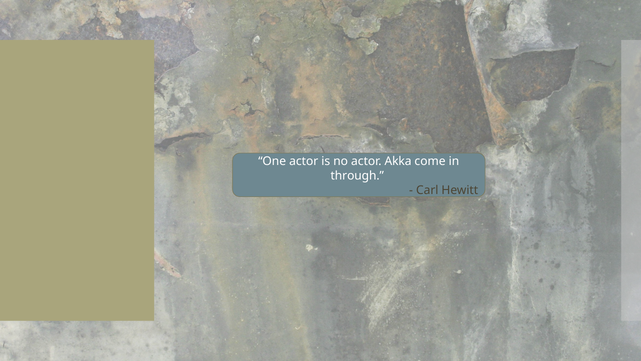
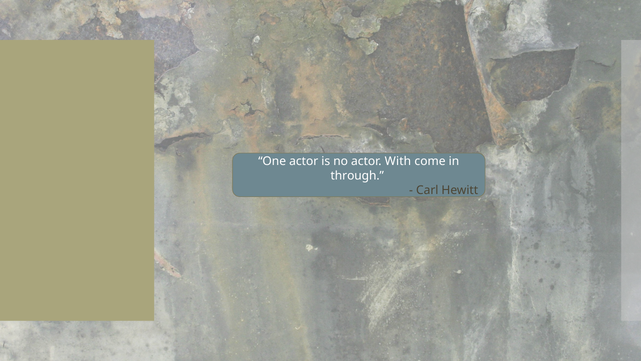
Akka: Akka -> With
